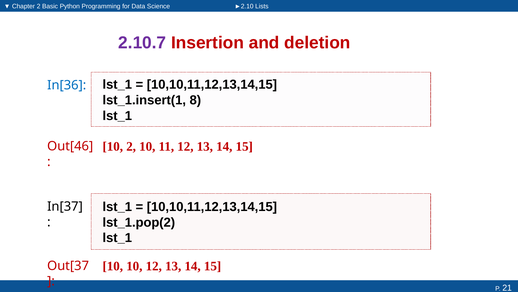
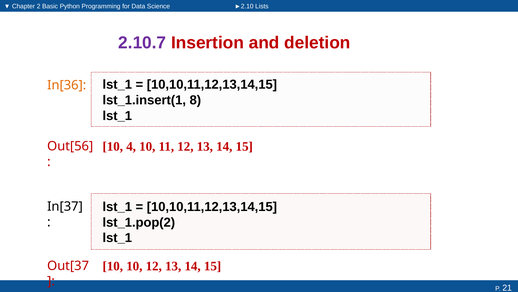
In[36 colour: blue -> orange
10 2: 2 -> 4
Out[46: Out[46 -> Out[56
